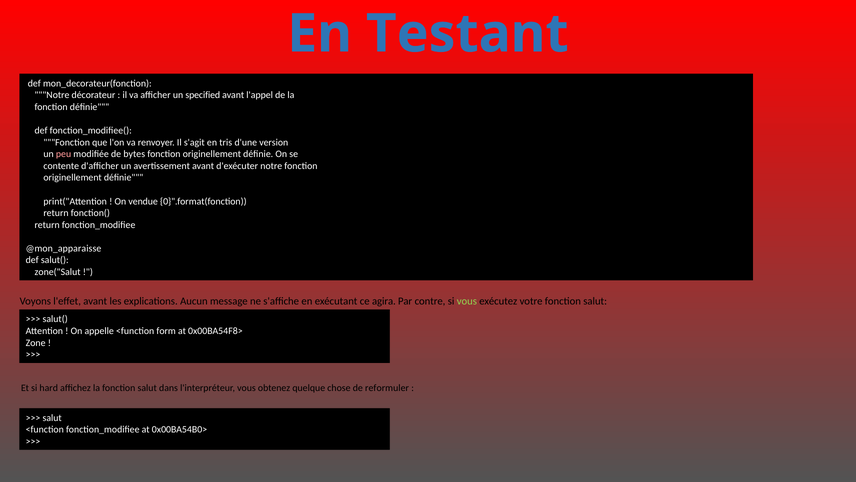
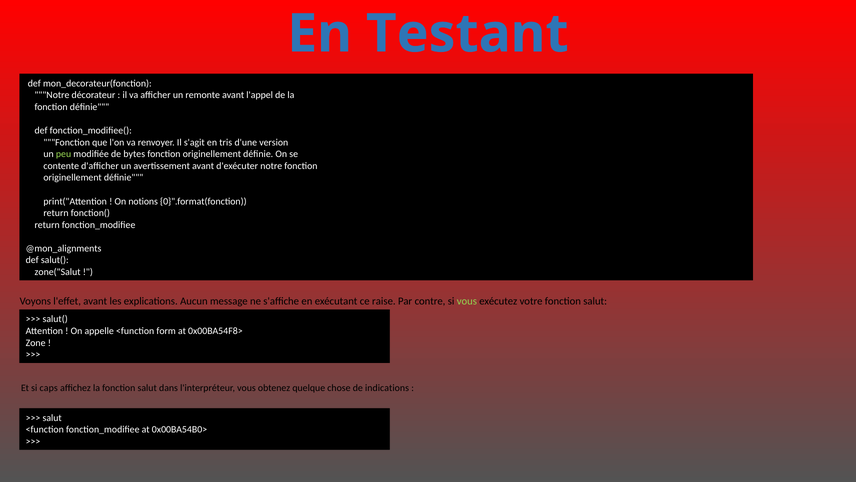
specified: specified -> remonte
peu colour: pink -> light green
vendue: vendue -> notions
@mon_apparaisse: @mon_apparaisse -> @mon_alignments
agira: agira -> raise
hard: hard -> caps
reformuler: reformuler -> indications
